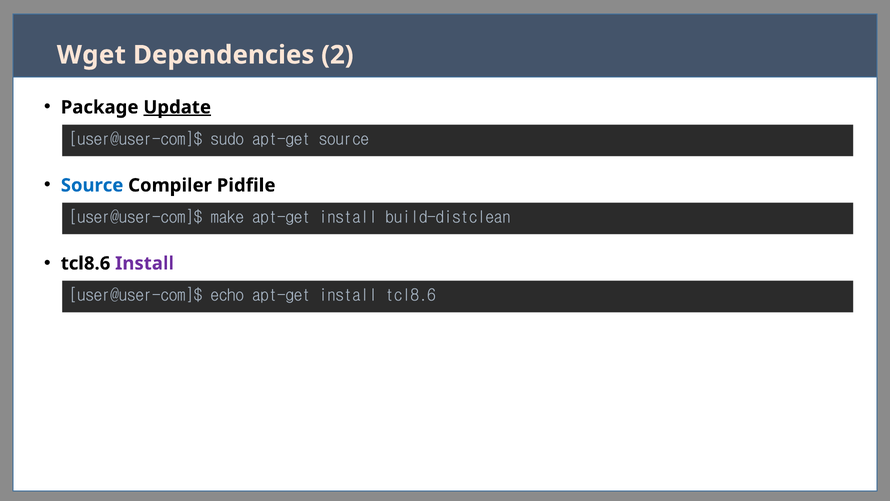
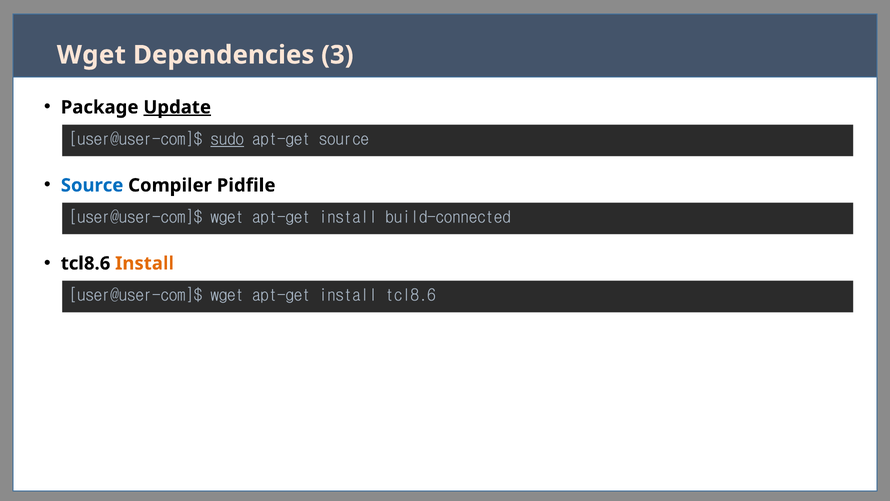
2: 2 -> 3
sudo underline: none -> present
make at (227, 217): make -> wget
build-distclean: build-distclean -> build-connected
Install at (145, 263) colour: purple -> orange
echo at (227, 295): echo -> wget
